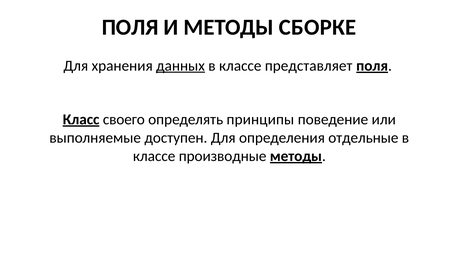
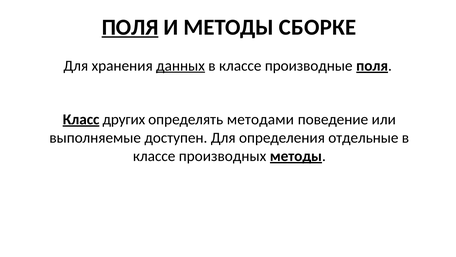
ПОЛЯ at (130, 27) underline: none -> present
представляет: представляет -> производные
своего: своего -> других
принципы: принципы -> методами
производные: производные -> производных
